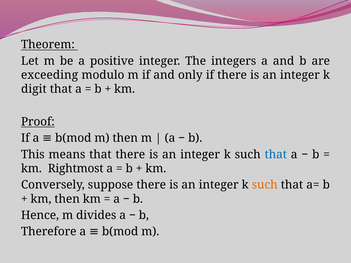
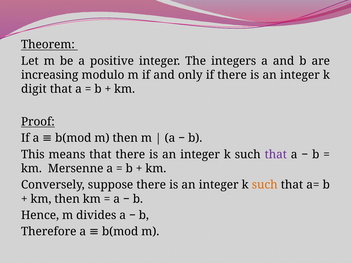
exceeding: exceeding -> increasing
that at (276, 155) colour: blue -> purple
Rightmost: Rightmost -> Mersenne
